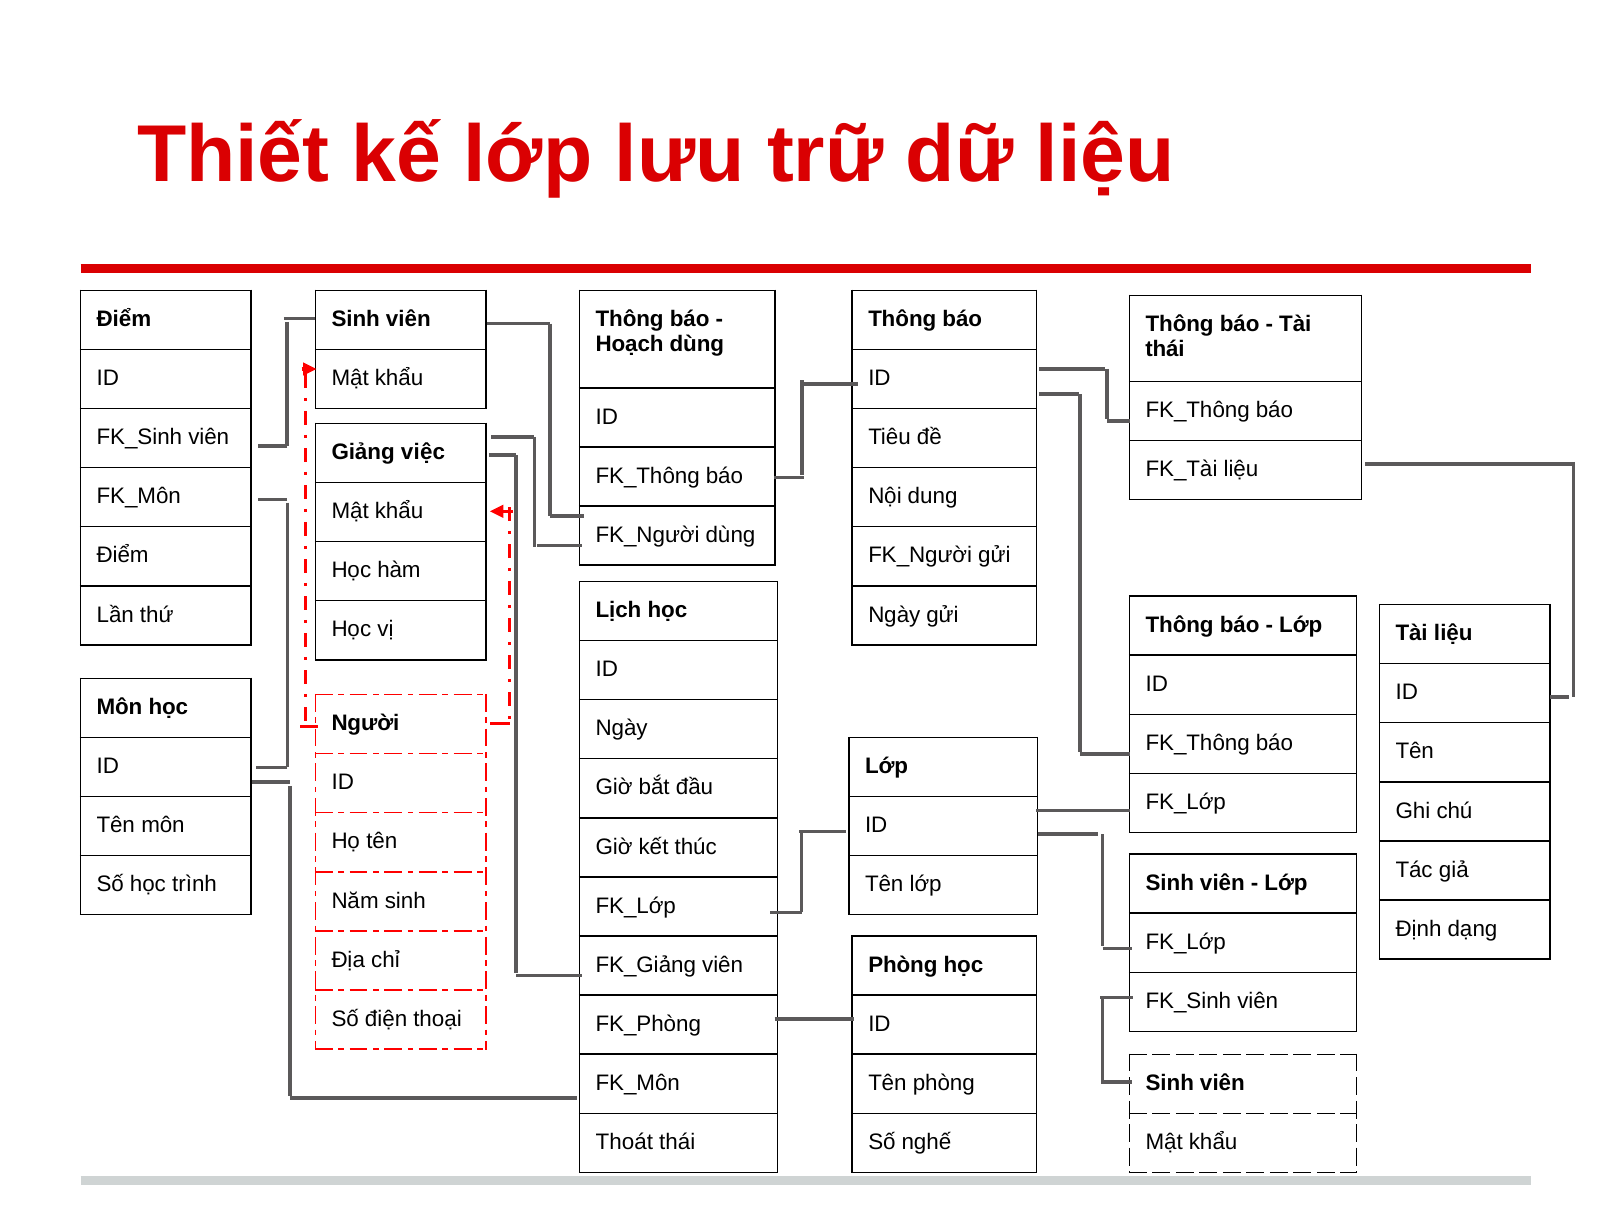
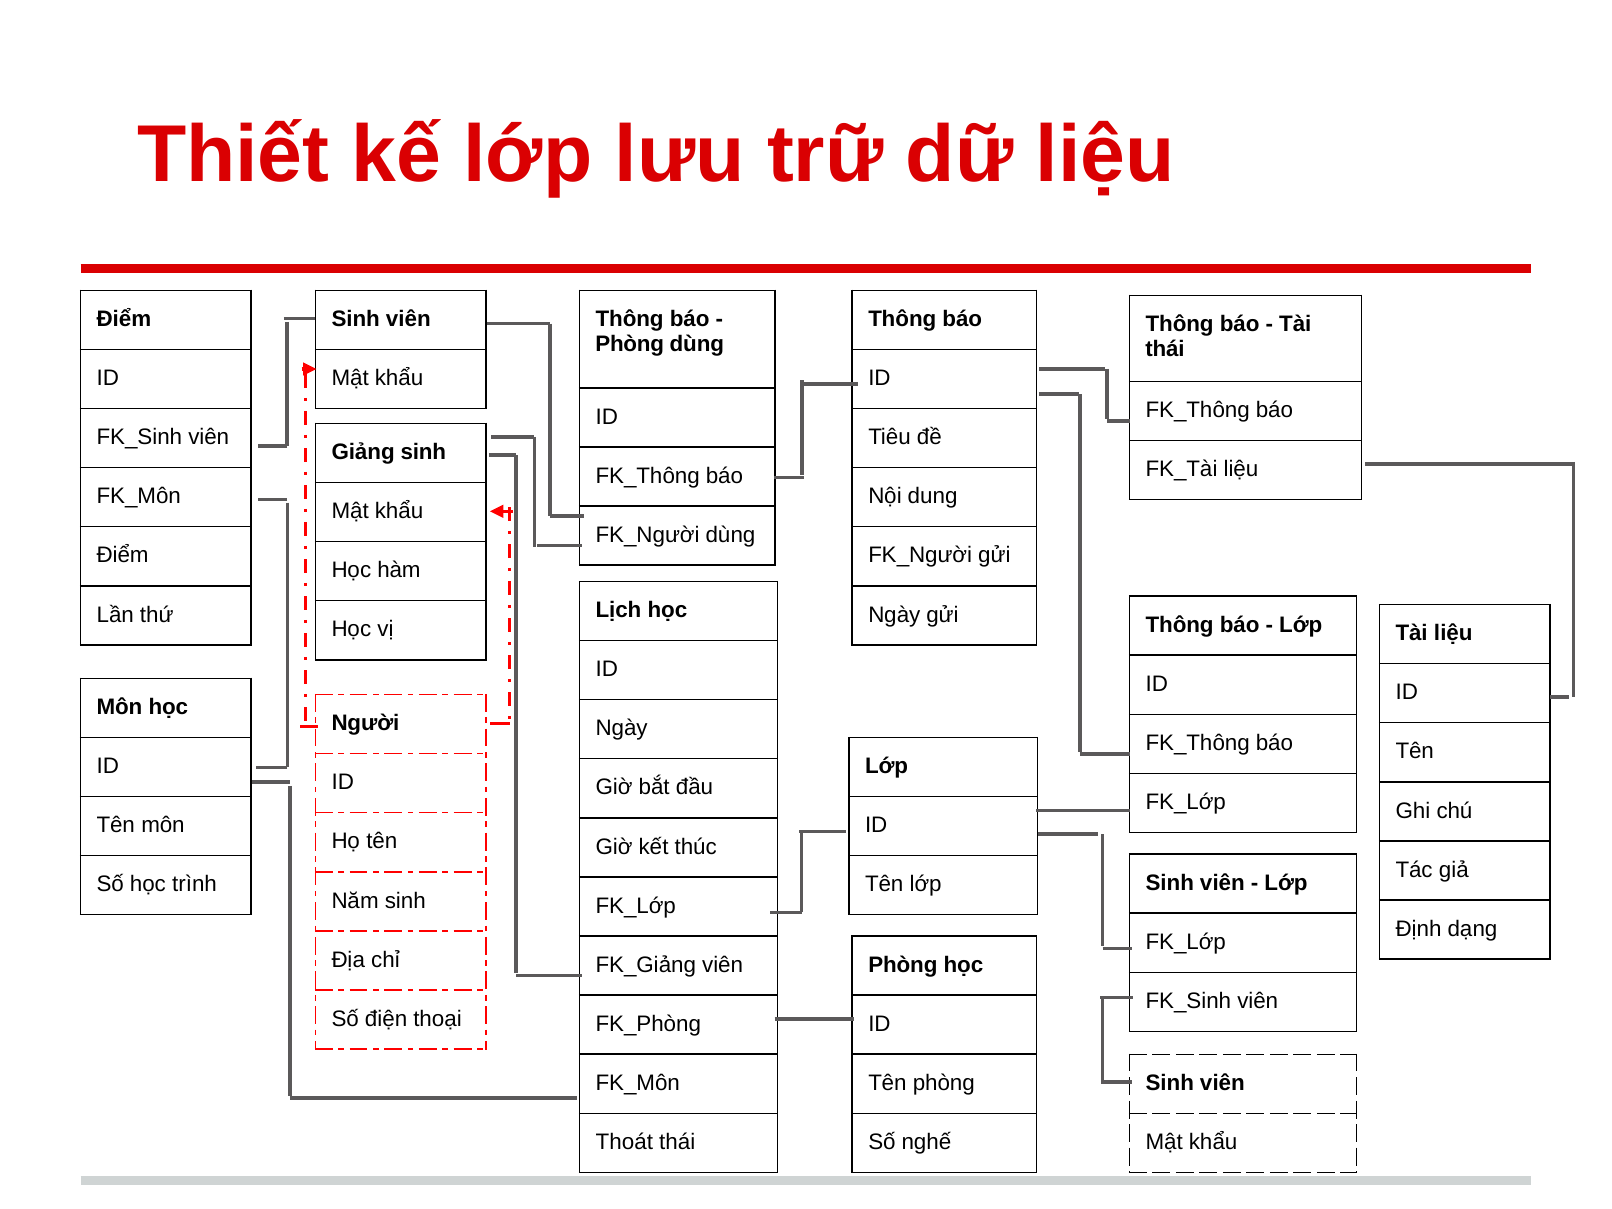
Hoạch at (630, 344): Hoạch -> Phòng
Giảng việc: việc -> sinh
